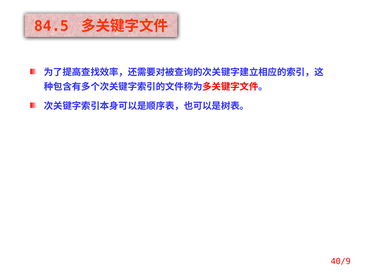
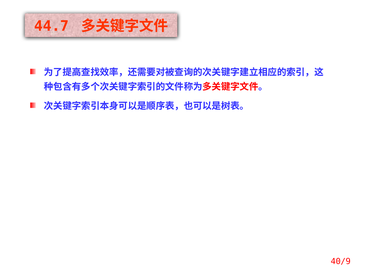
84.5: 84.5 -> 44.7
